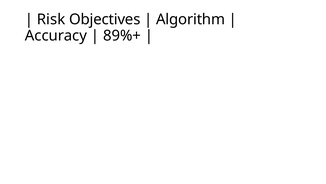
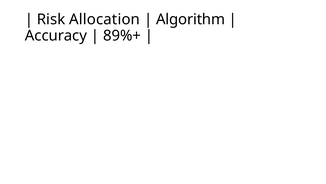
Objectives: Objectives -> Allocation
